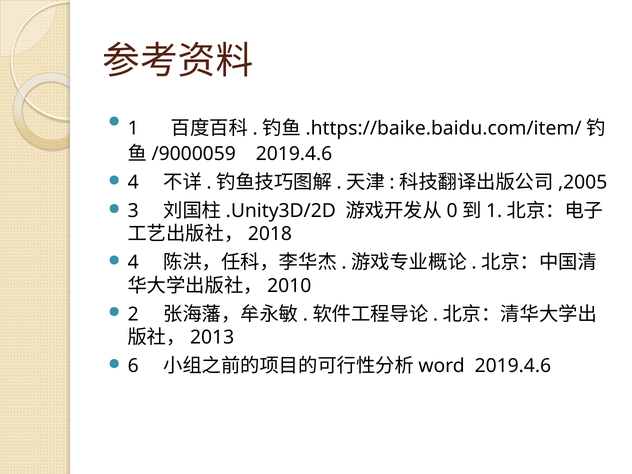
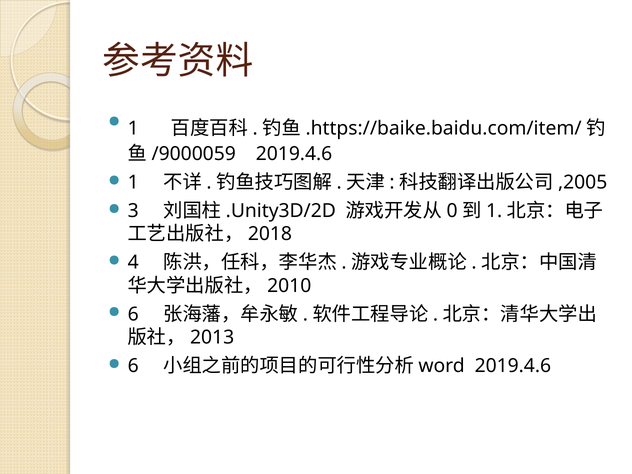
4 at (133, 182): 4 -> 1
2 at (133, 314): 2 -> 6
